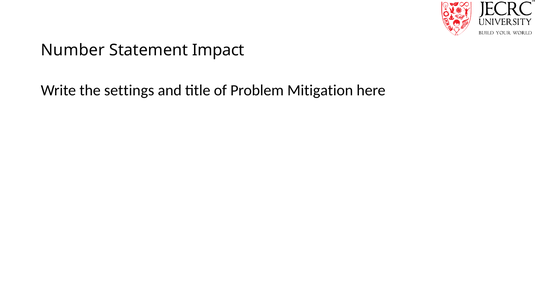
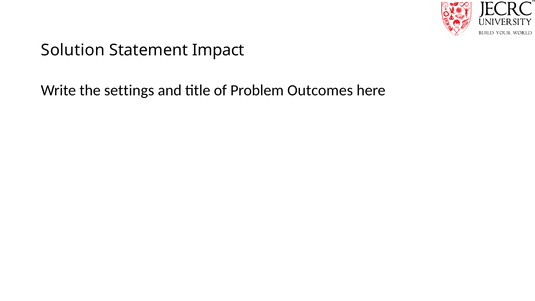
Number: Number -> Solution
Mitigation: Mitigation -> Outcomes
